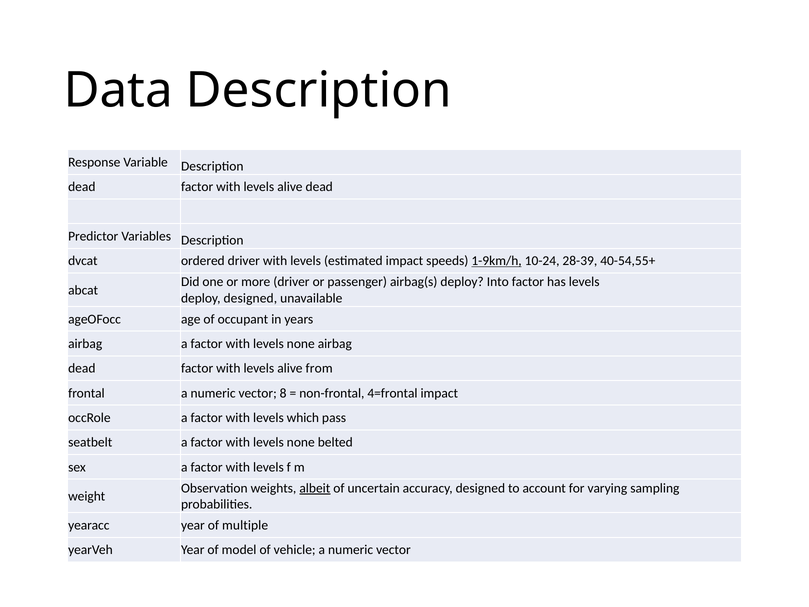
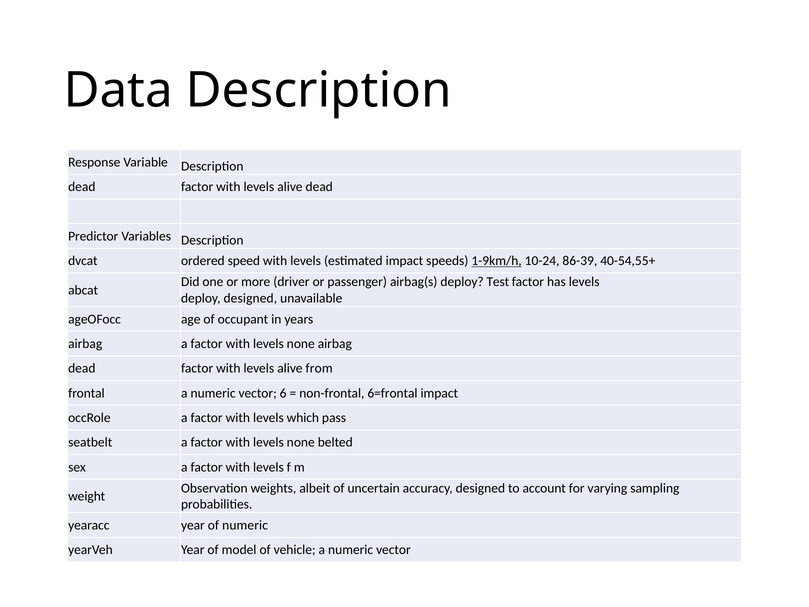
ordered driver: driver -> speed
28-39: 28-39 -> 86-39
Into: Into -> Test
8: 8 -> 6
4=frontal: 4=frontal -> 6=frontal
albeit underline: present -> none
of multiple: multiple -> numeric
